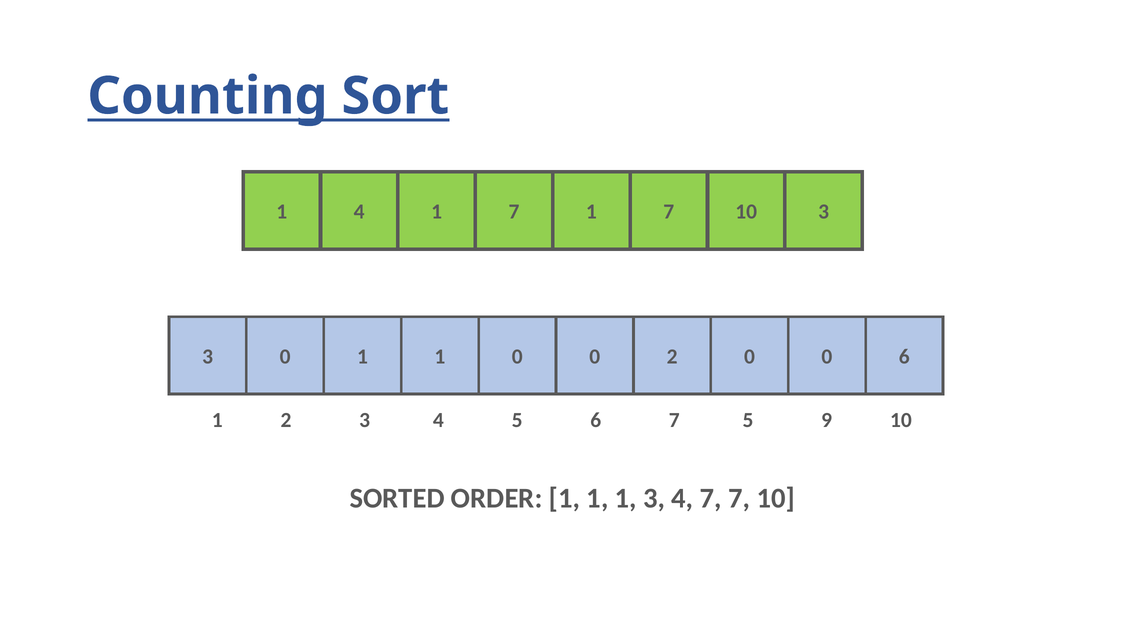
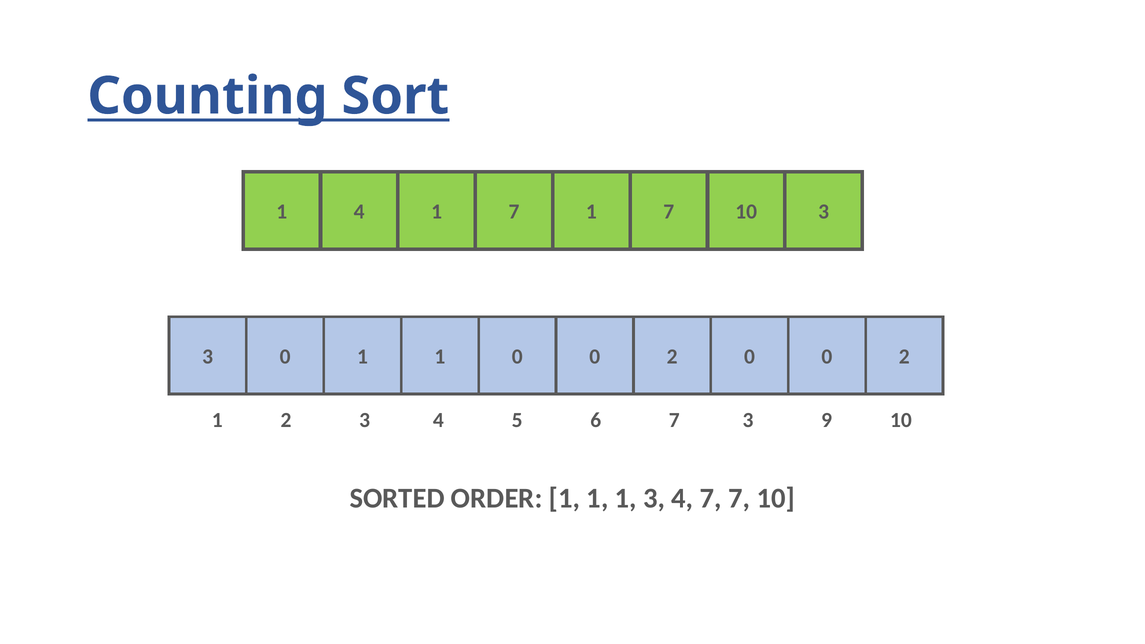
2 0 0 6: 6 -> 2
7 5: 5 -> 3
